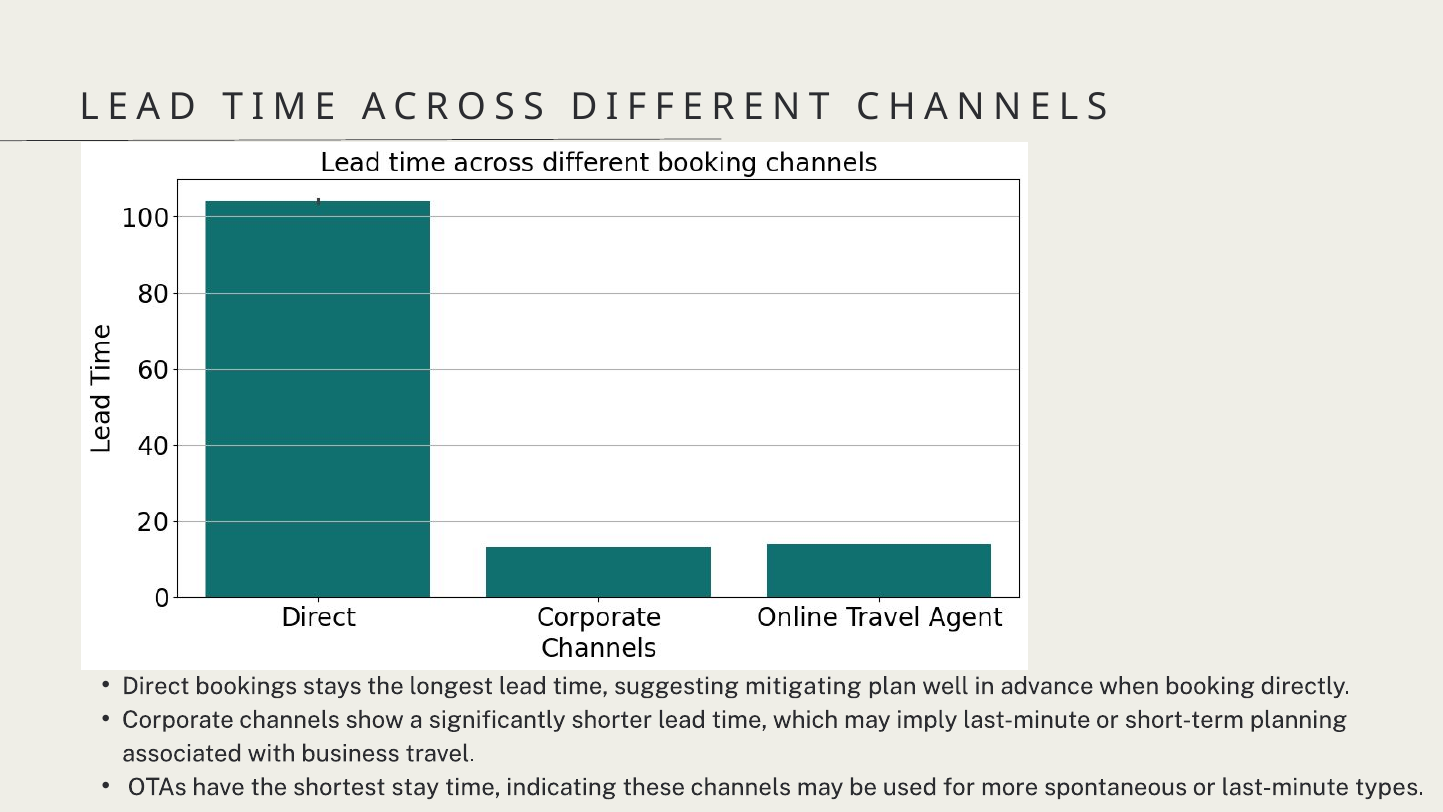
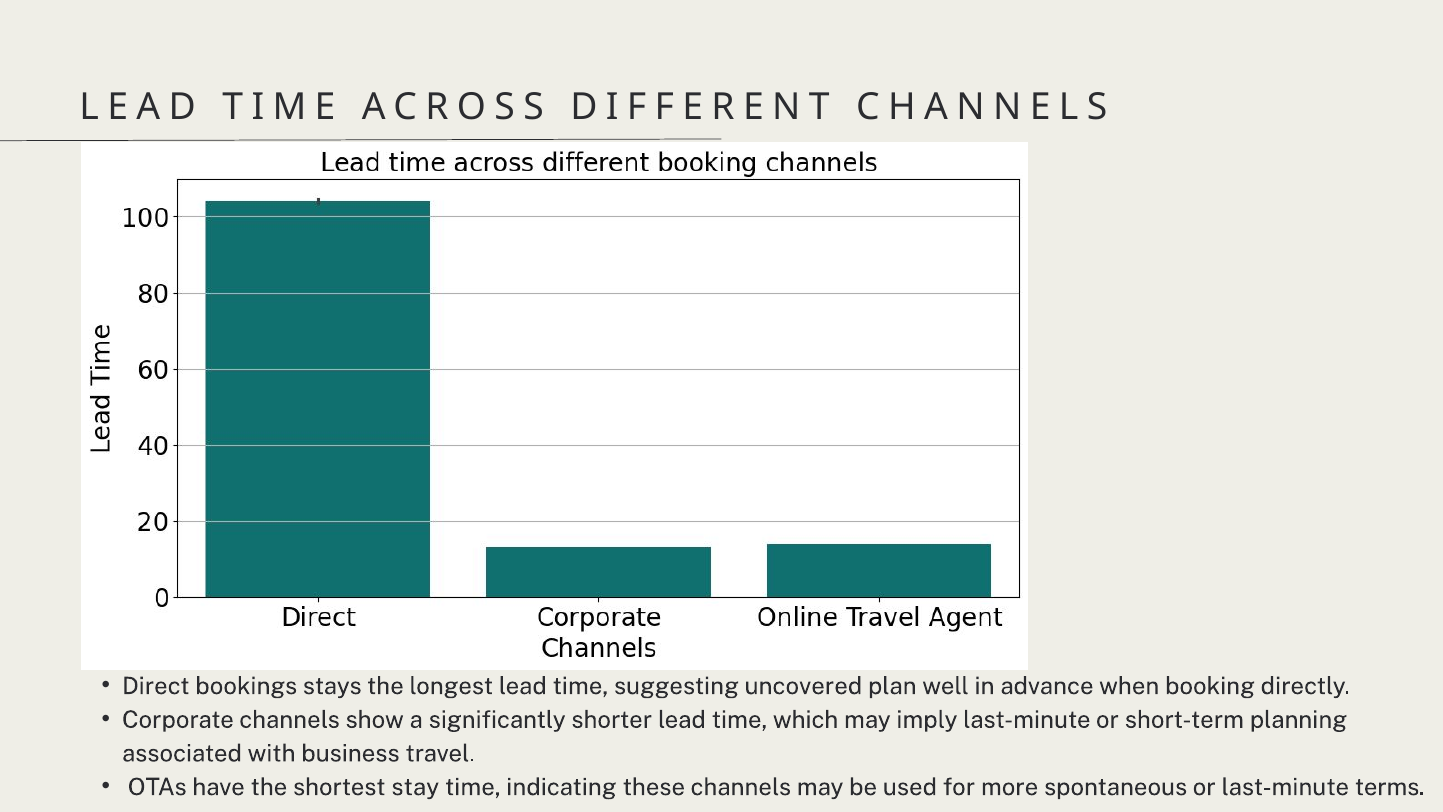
mitigating: mitigating -> uncovered
types: types -> terms
